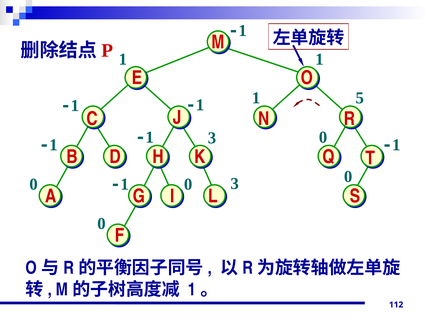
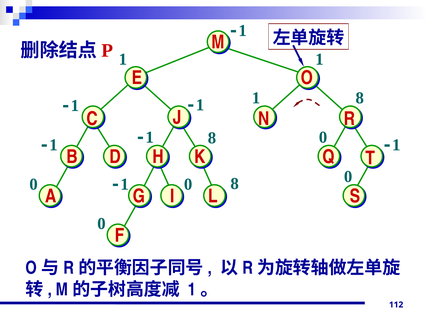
1 5: 5 -> 8
-1 3: 3 -> 8
0 3: 3 -> 8
